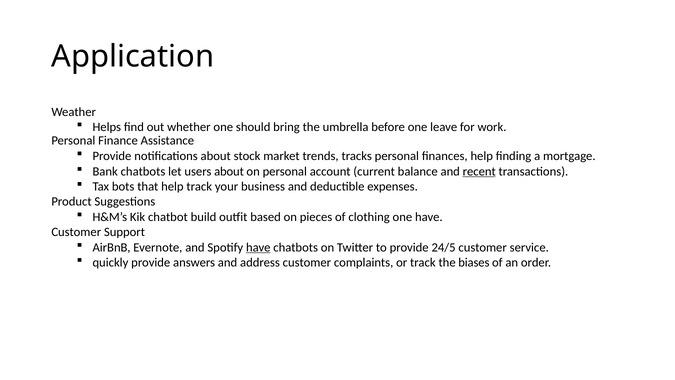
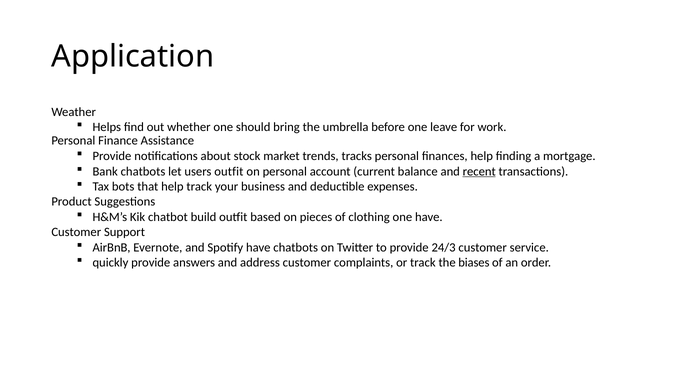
users about: about -> outfit
have at (258, 247) underline: present -> none
24/5: 24/5 -> 24/3
